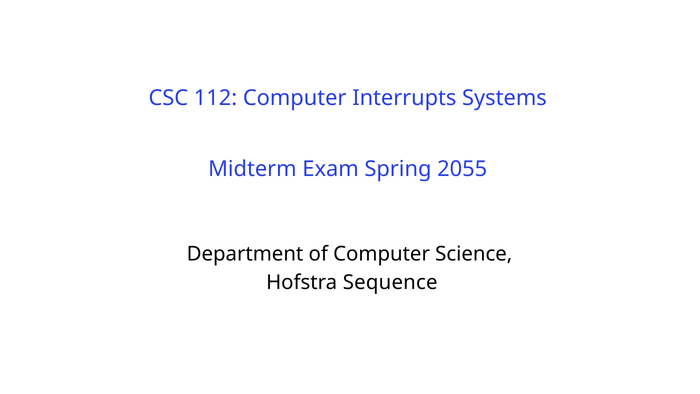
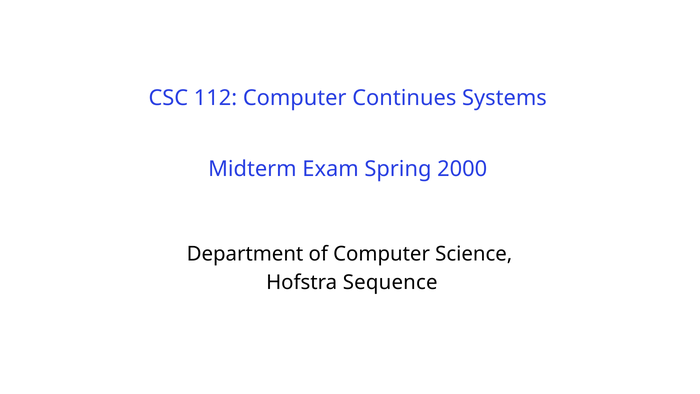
Interrupts: Interrupts -> Continues
2055: 2055 -> 2000
